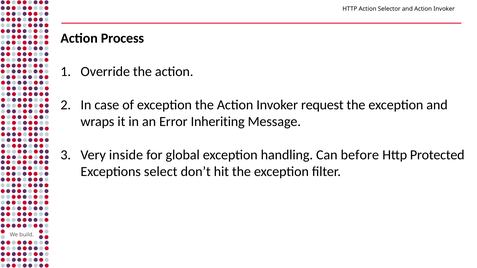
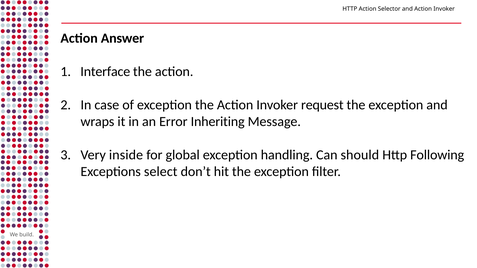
Process: Process -> Answer
Override: Override -> Interface
before: before -> should
Protected: Protected -> Following
